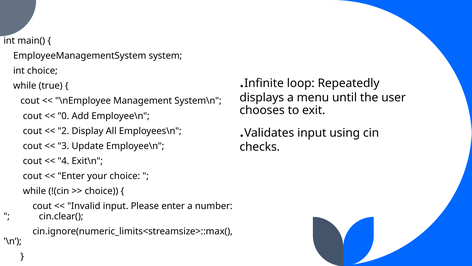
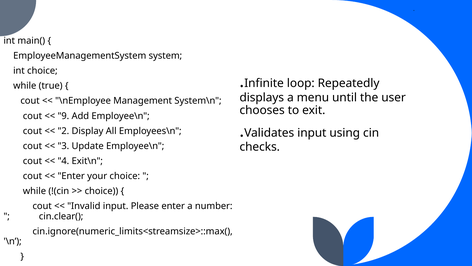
0: 0 -> 9
